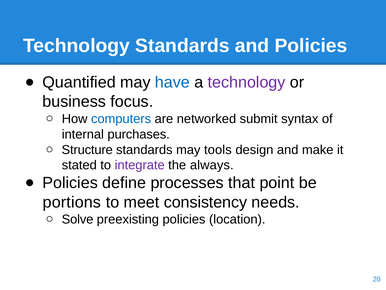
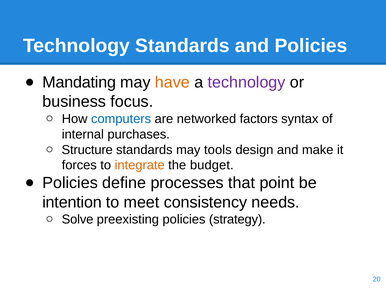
Quantified: Quantified -> Mandating
have colour: blue -> orange
submit: submit -> factors
stated: stated -> forces
integrate colour: purple -> orange
always: always -> budget
portions: portions -> intention
location: location -> strategy
